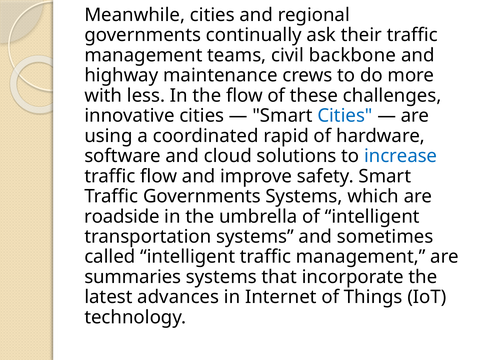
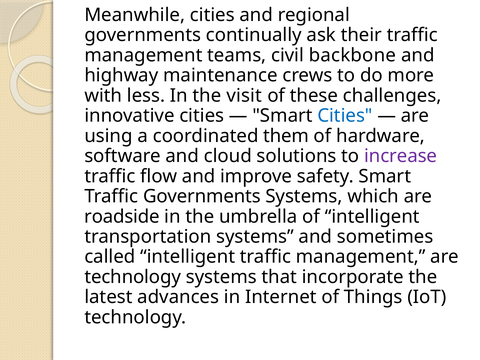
the flow: flow -> visit
rapid: rapid -> them
increase colour: blue -> purple
summaries at (133, 277): summaries -> technology
